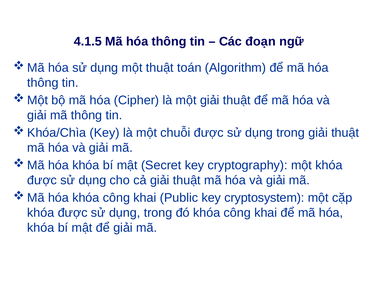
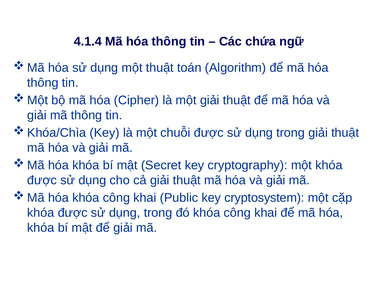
4.1.5: 4.1.5 -> 4.1.4
đoạn: đoạn -> chứa
